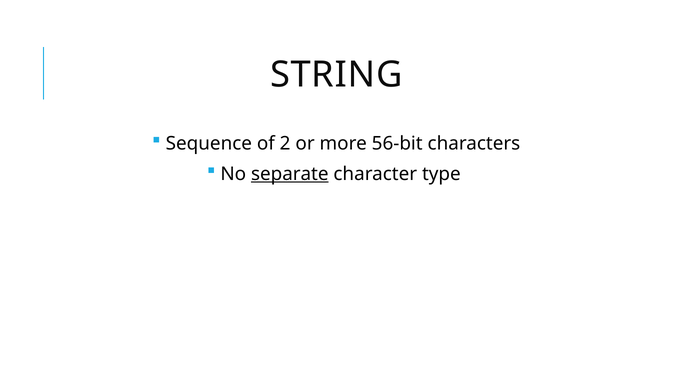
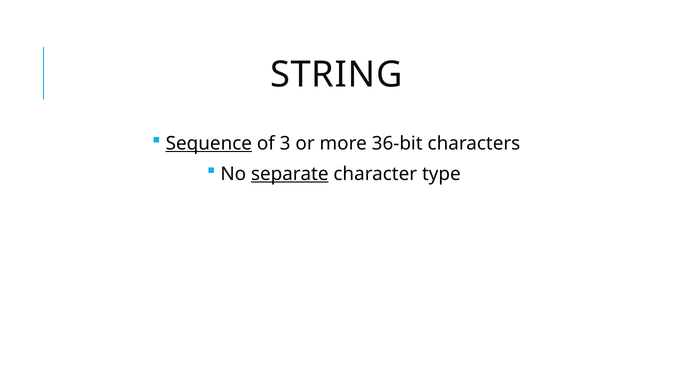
Sequence underline: none -> present
2: 2 -> 3
56-bit: 56-bit -> 36-bit
